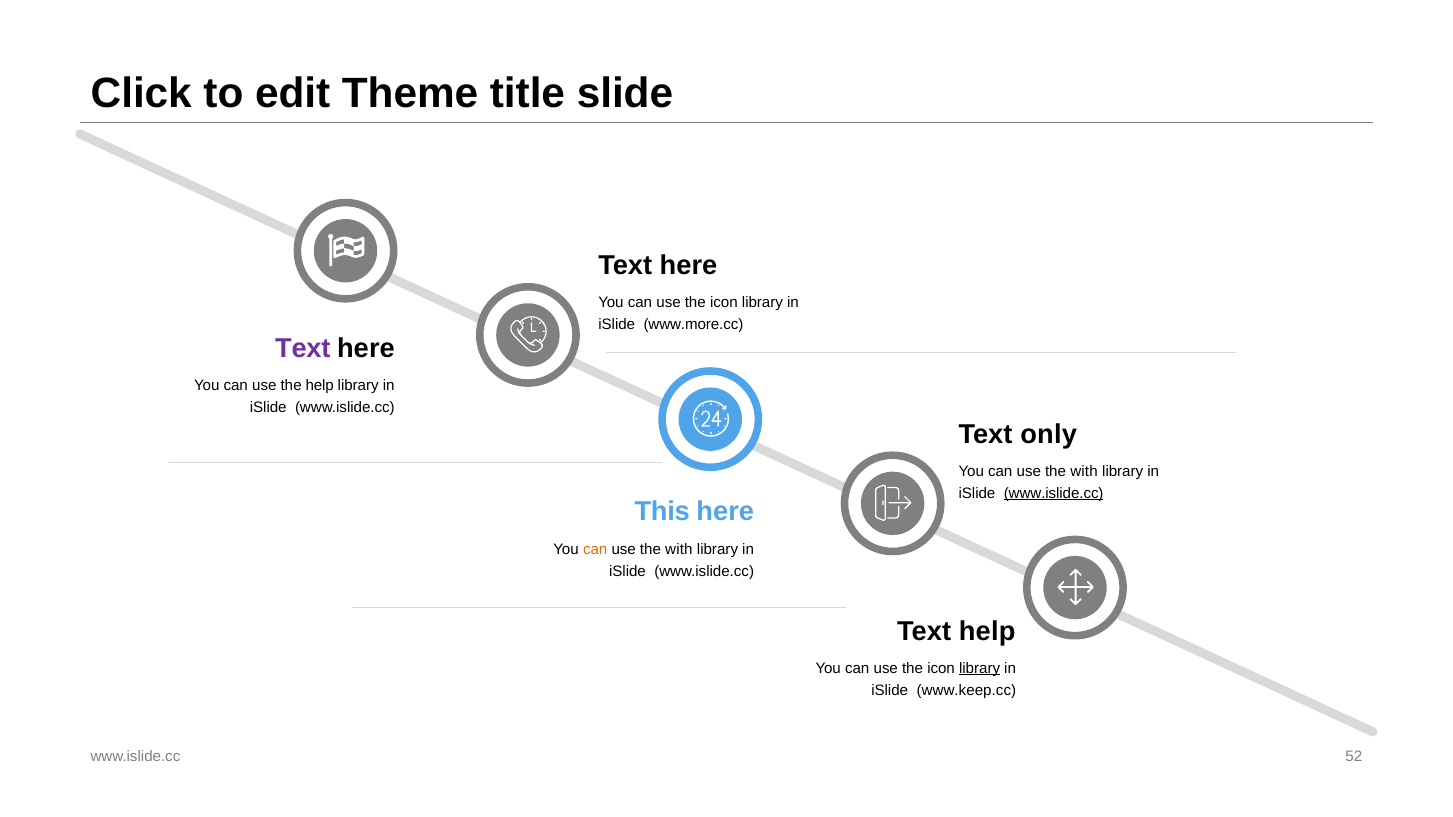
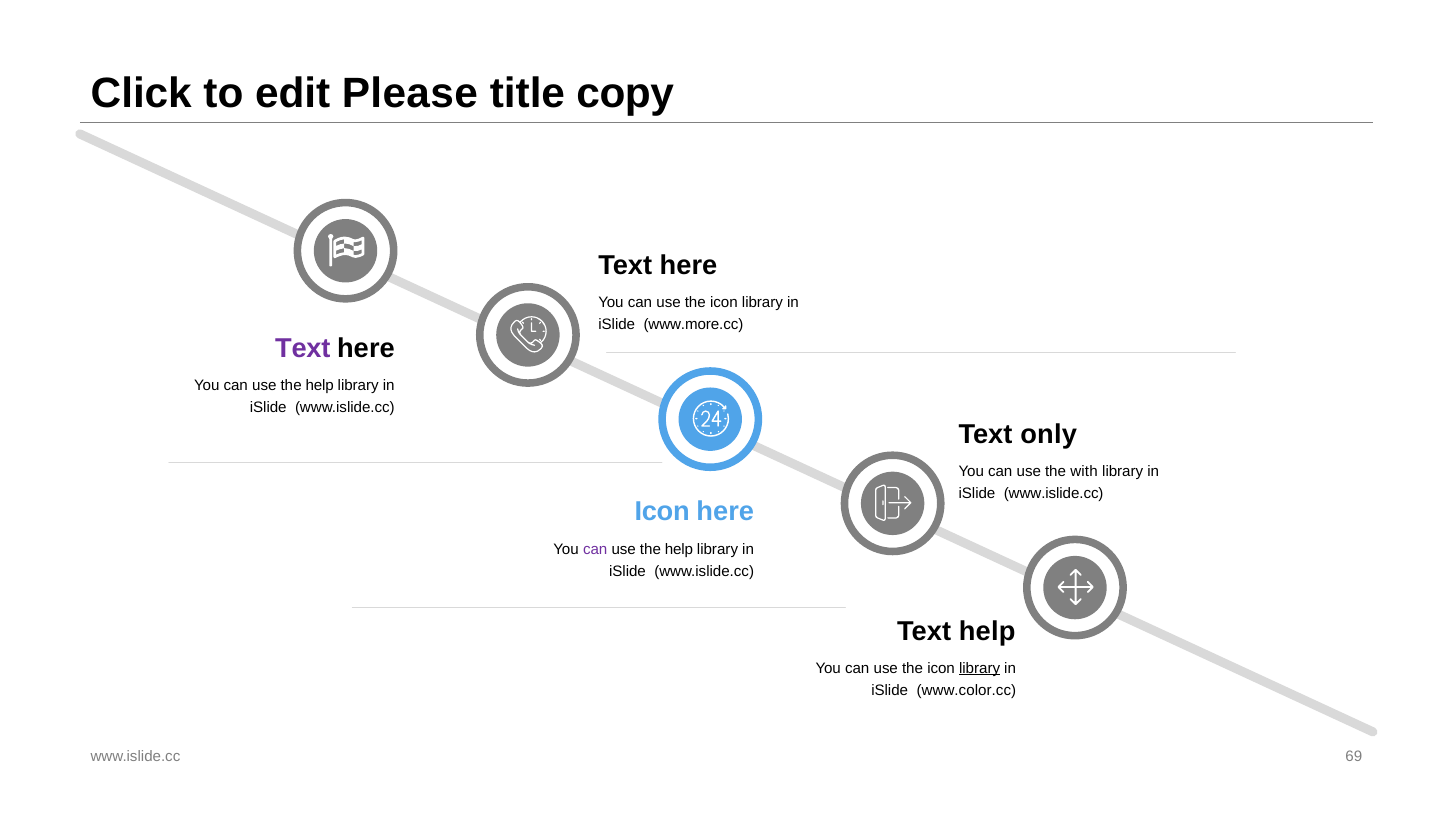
Theme: Theme -> Please
slide: slide -> copy
www.islide.cc at (1054, 494) underline: present -> none
This at (662, 512): This -> Icon
can at (595, 549) colour: orange -> purple
with at (679, 549): with -> help
www.keep.cc: www.keep.cc -> www.color.cc
52: 52 -> 69
